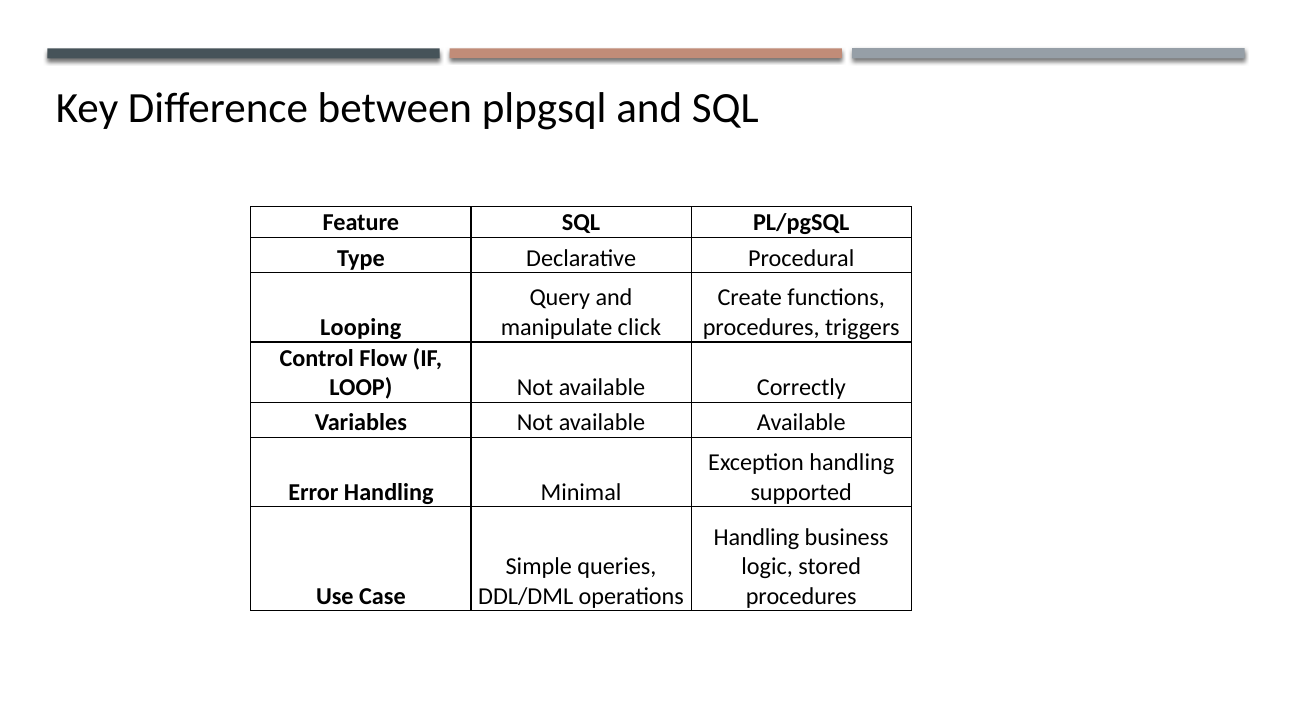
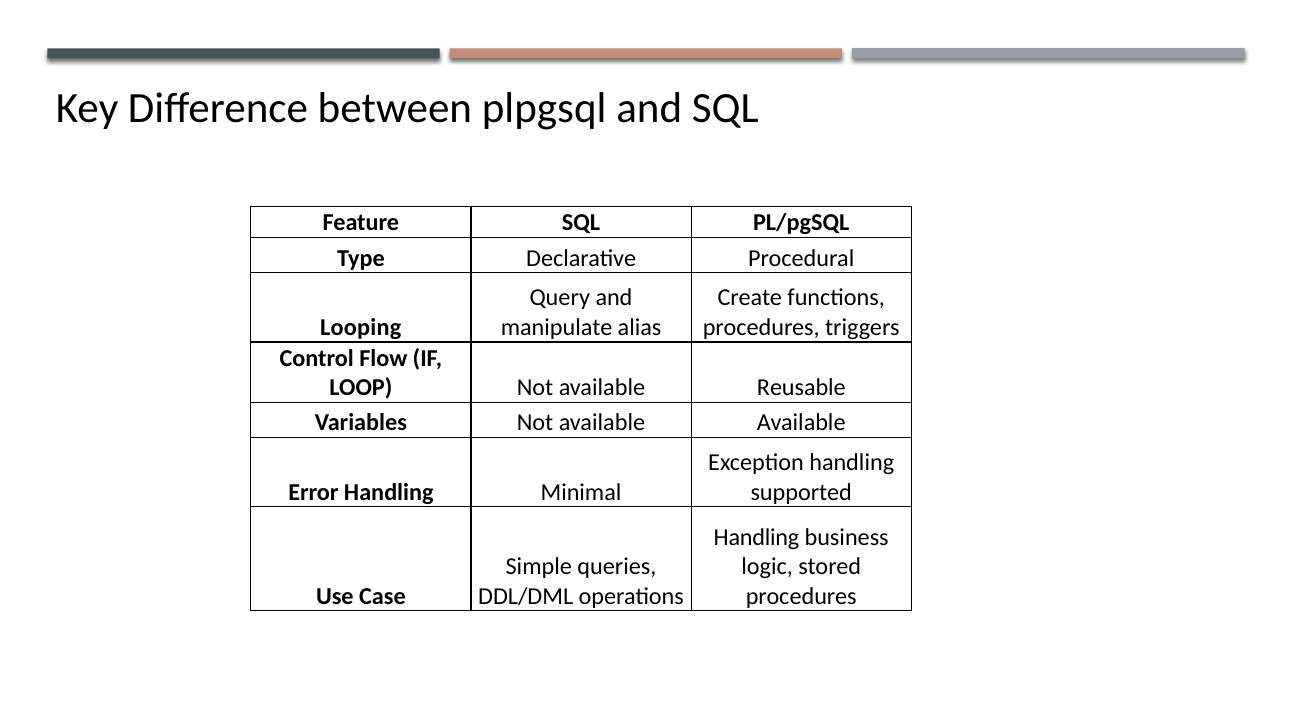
click: click -> alias
Correctly: Correctly -> Reusable
